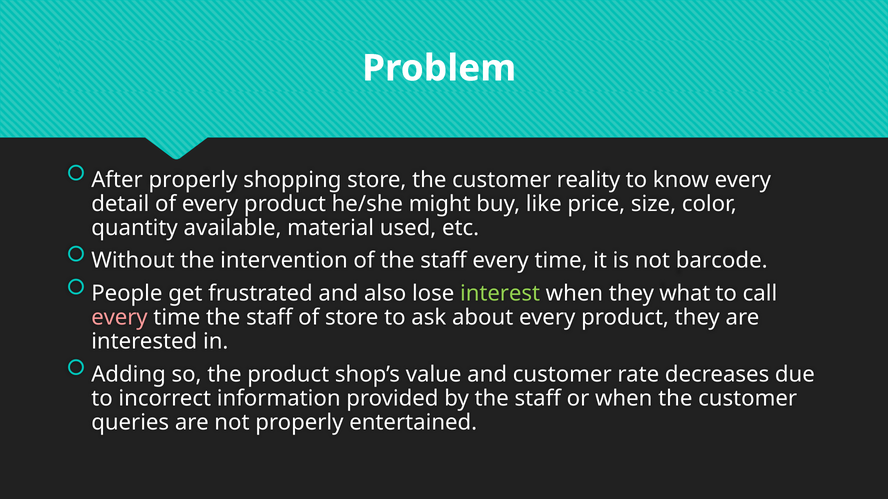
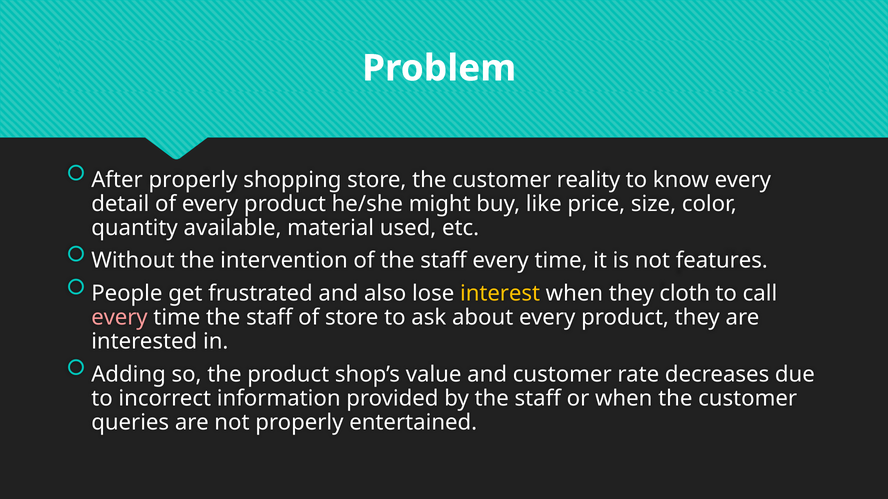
barcode: barcode -> features
interest colour: light green -> yellow
what: what -> cloth
